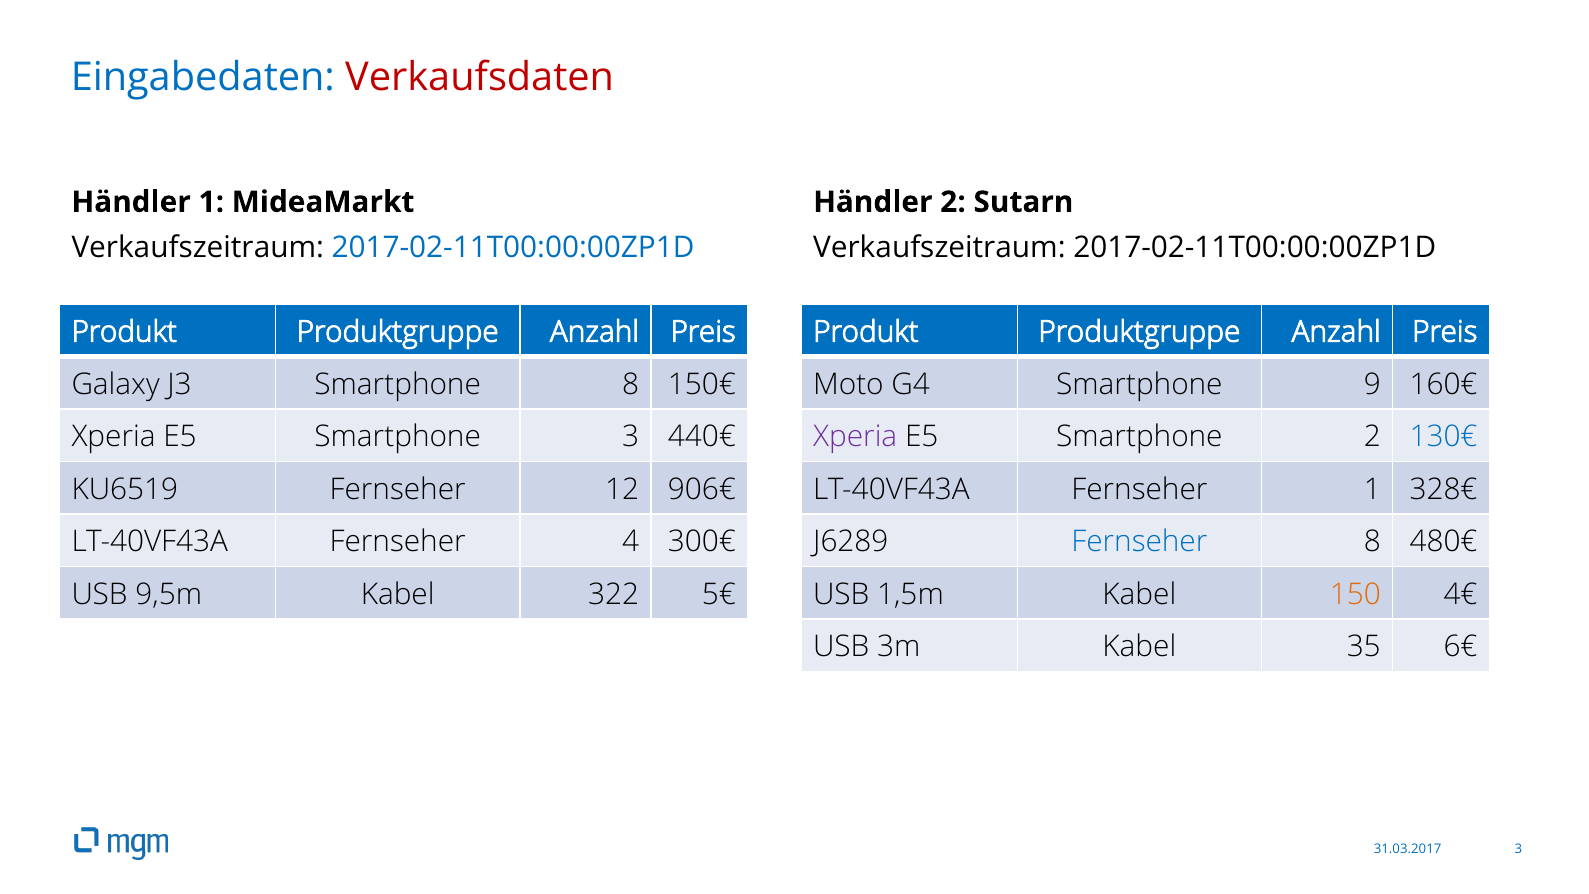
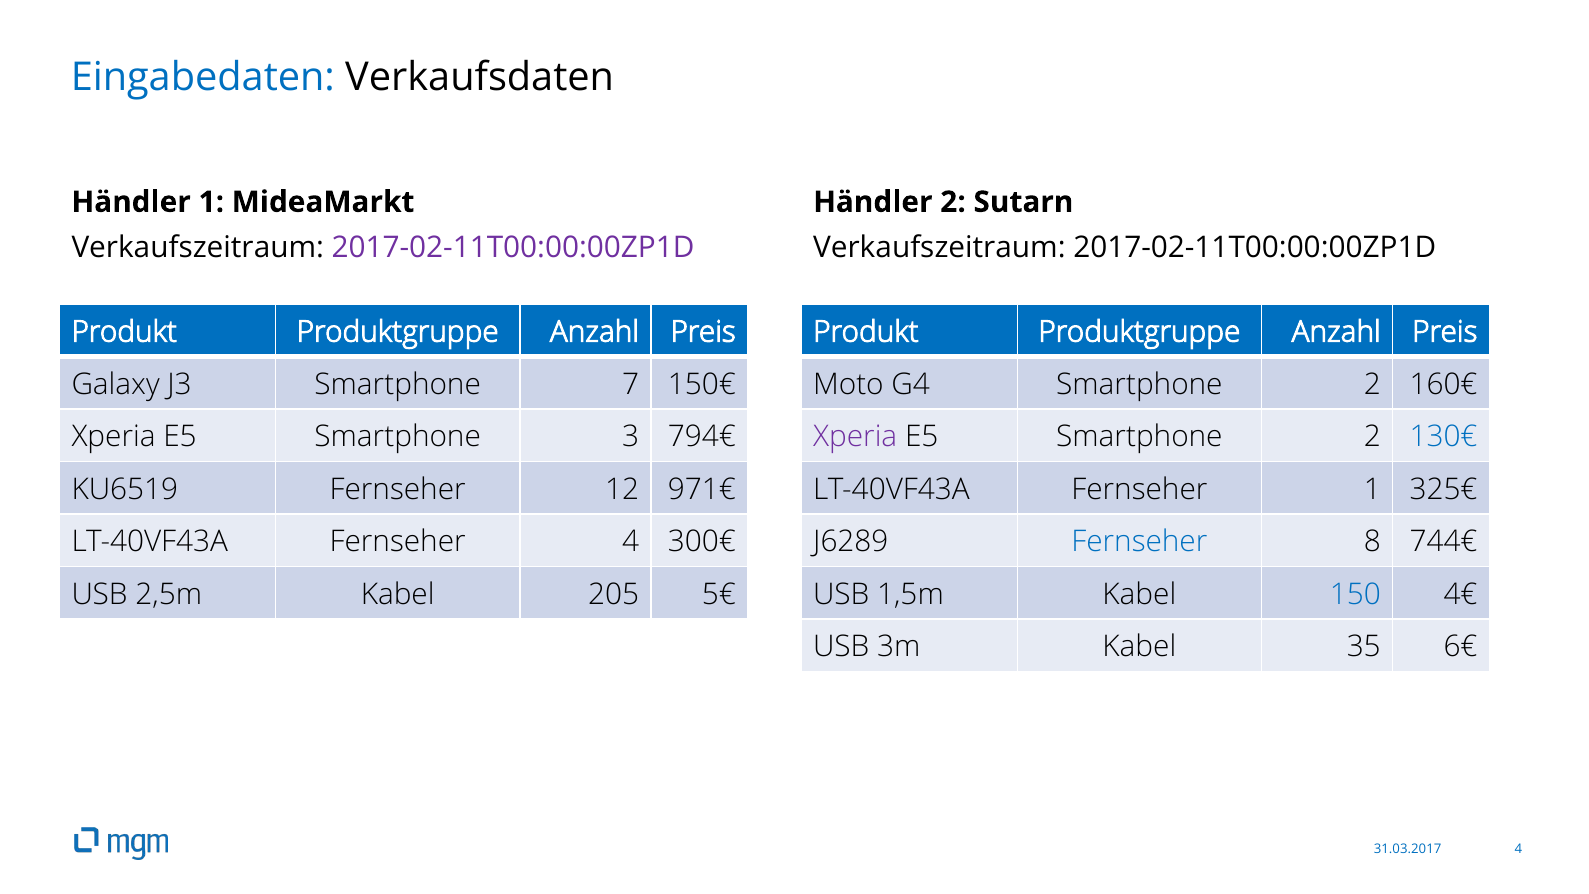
Verkaufsdaten colour: red -> black
2017-02-11T00:00:00ZP1D at (513, 248) colour: blue -> purple
Smartphone 8: 8 -> 7
G4 Smartphone 9: 9 -> 2
440€: 440€ -> 794€
906€: 906€ -> 971€
328€: 328€ -> 325€
480€: 480€ -> 744€
9,5m: 9,5m -> 2,5m
322: 322 -> 205
150 colour: orange -> blue
3 at (1518, 849): 3 -> 4
